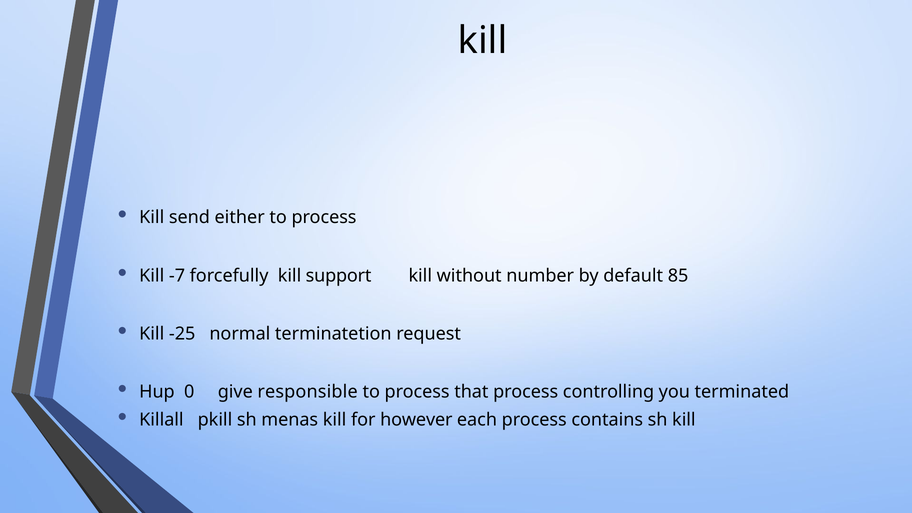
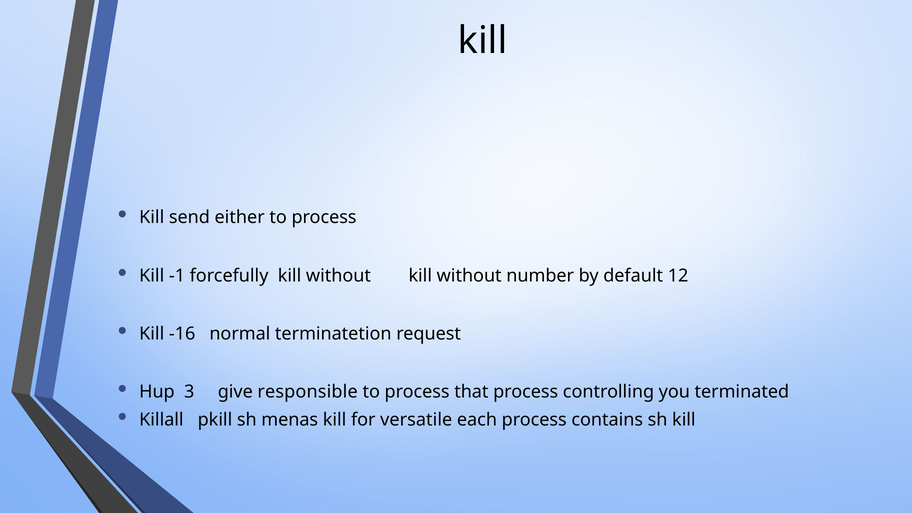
-7: -7 -> -1
forcefully kill support: support -> without
85: 85 -> 12
-25: -25 -> -16
0: 0 -> 3
however: however -> versatile
